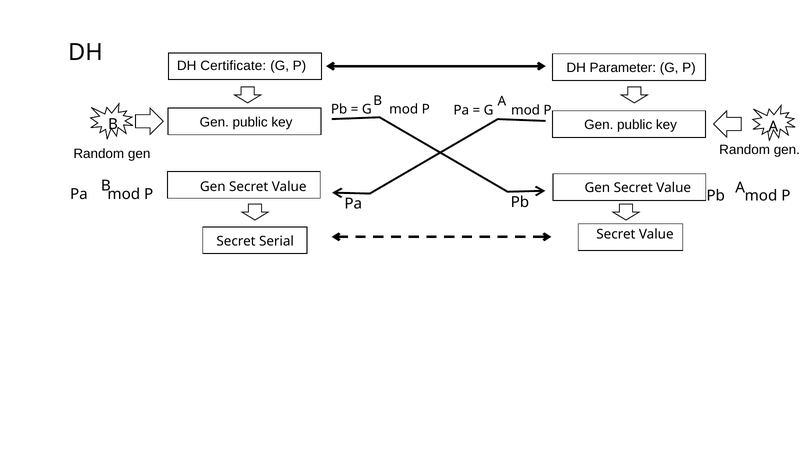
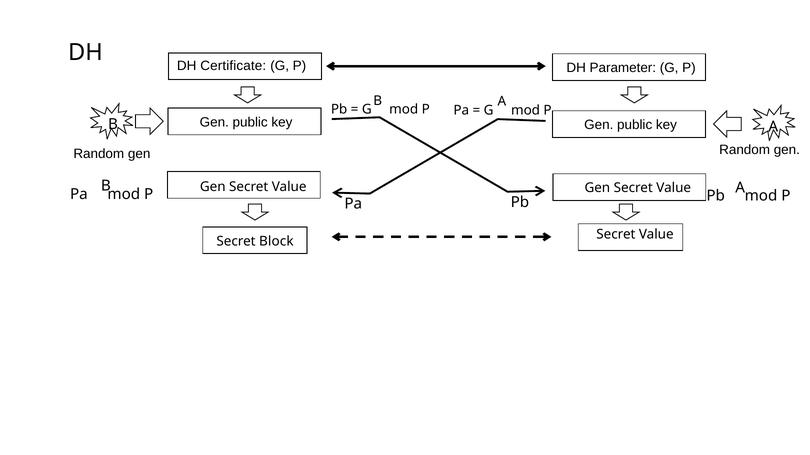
Serial: Serial -> Block
